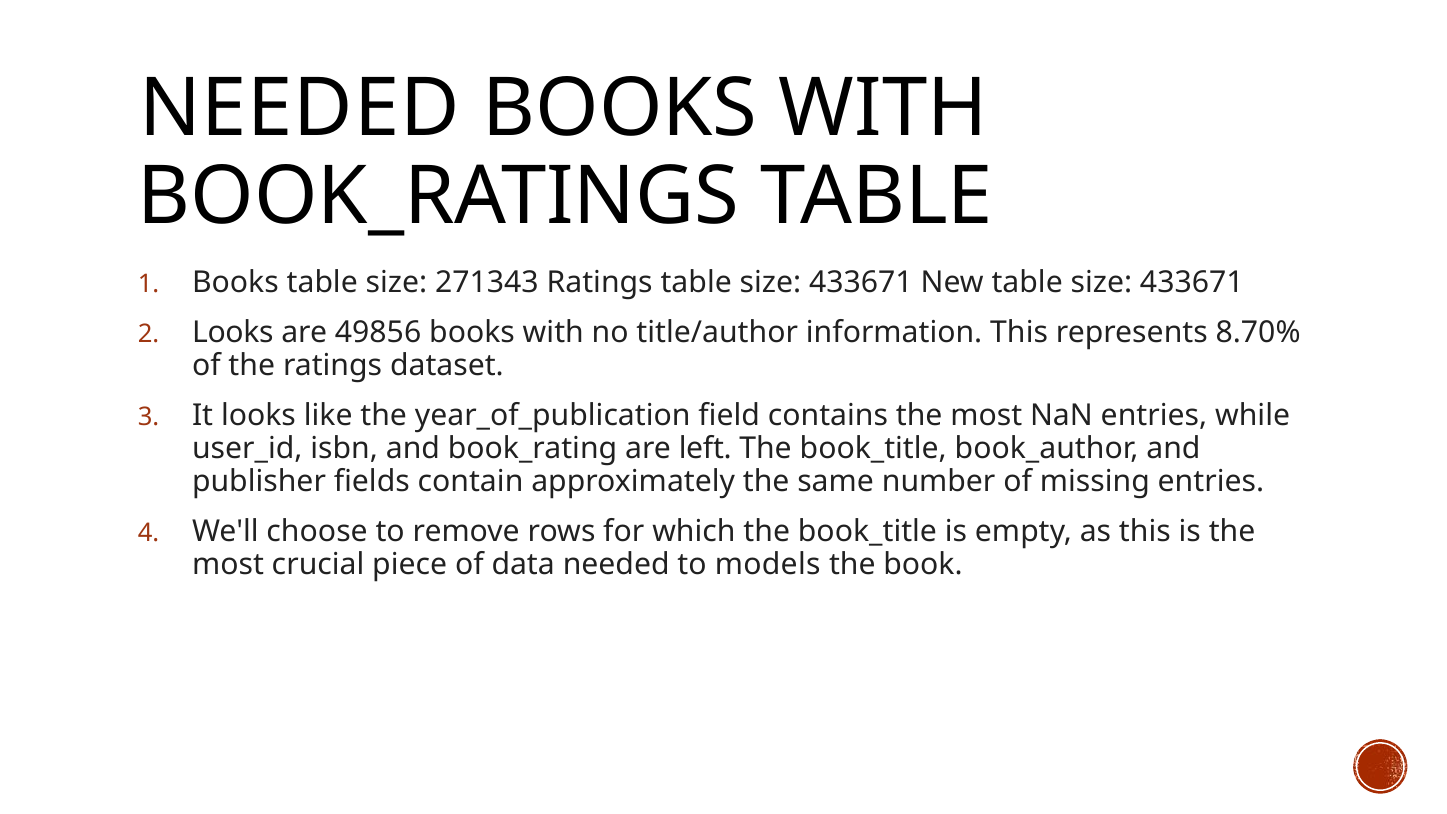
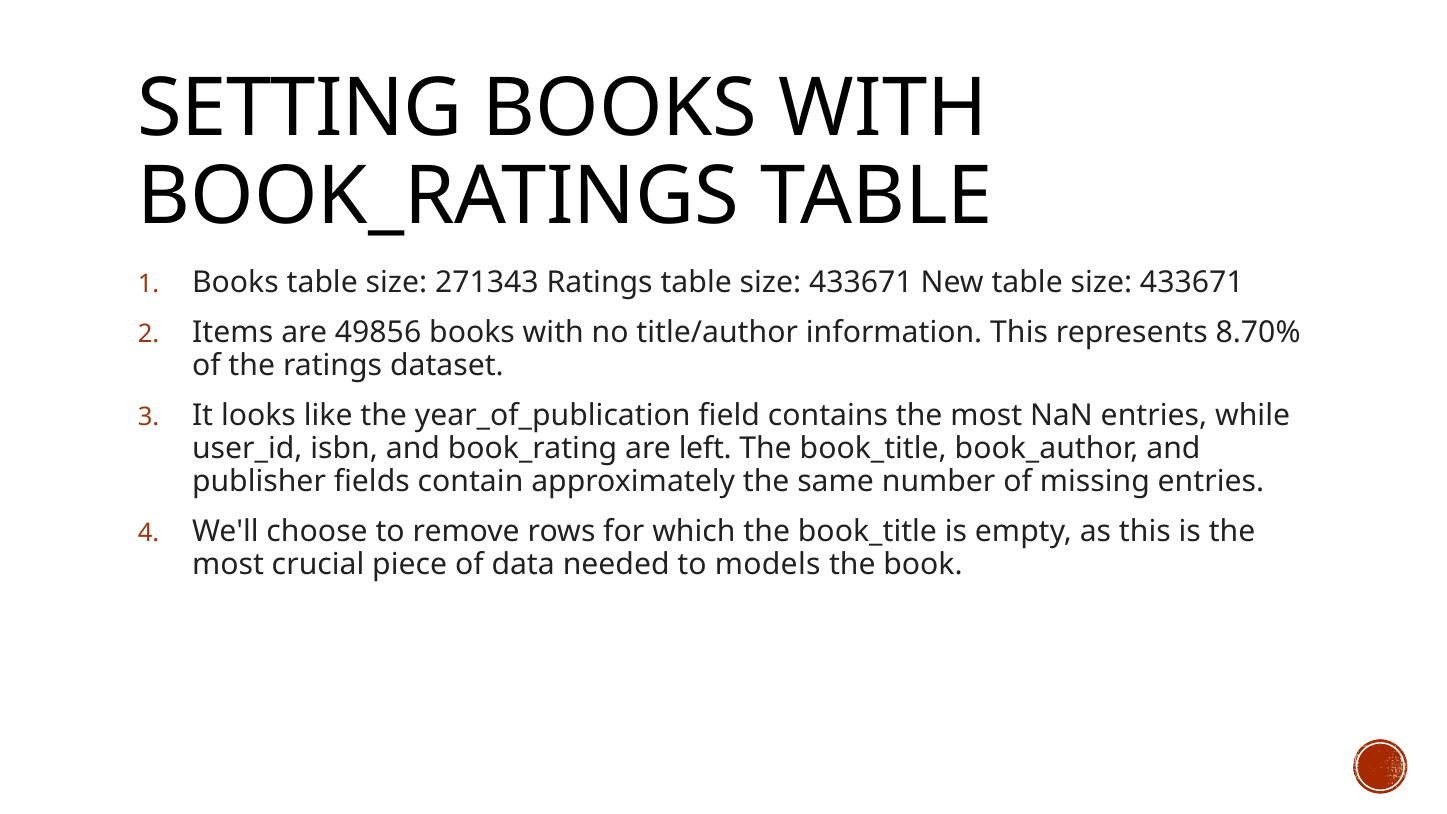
NEEDED at (299, 109): NEEDED -> SETTING
Looks at (233, 333): Looks -> Items
